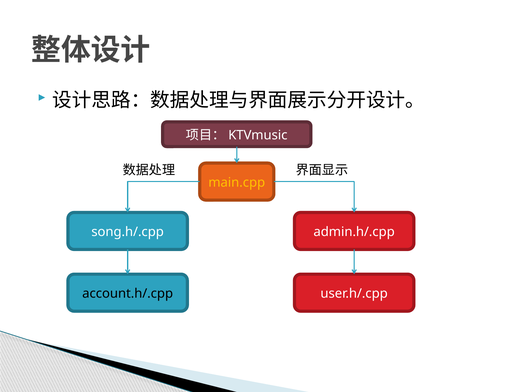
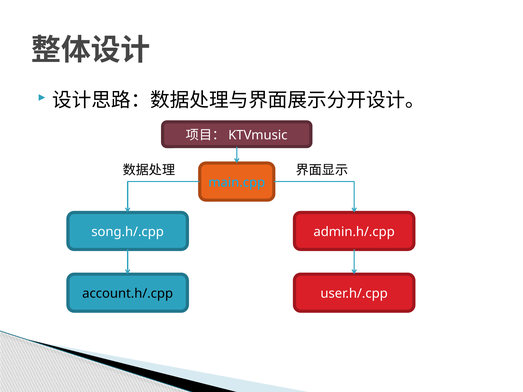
main.cpp colour: yellow -> light blue
